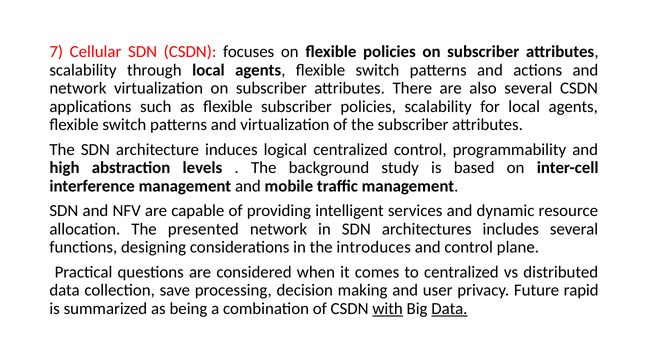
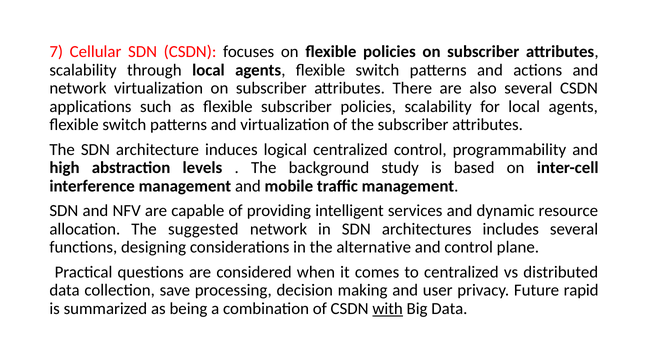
presented: presented -> suggested
introduces: introduces -> alternative
Data at (449, 309) underline: present -> none
